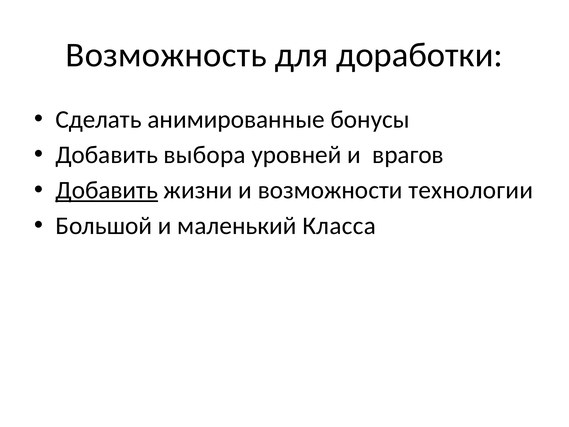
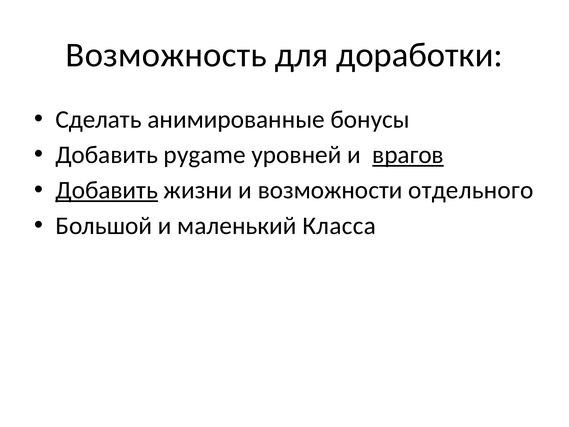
выбора: выбора -> pygame
врагов underline: none -> present
технологии: технологии -> отдельного
